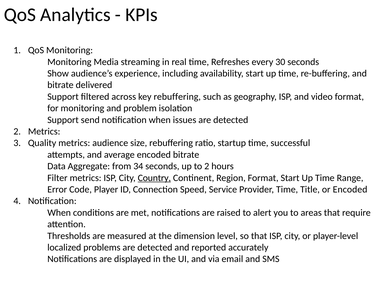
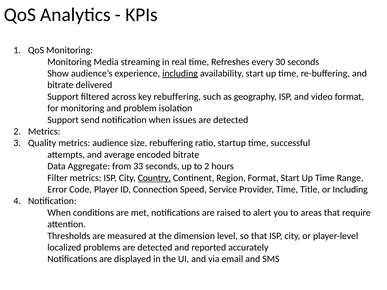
including at (180, 74) underline: none -> present
34: 34 -> 33
or Encoded: Encoded -> Including
